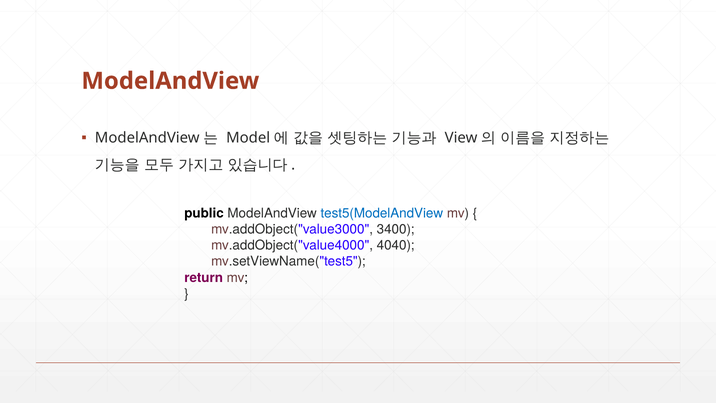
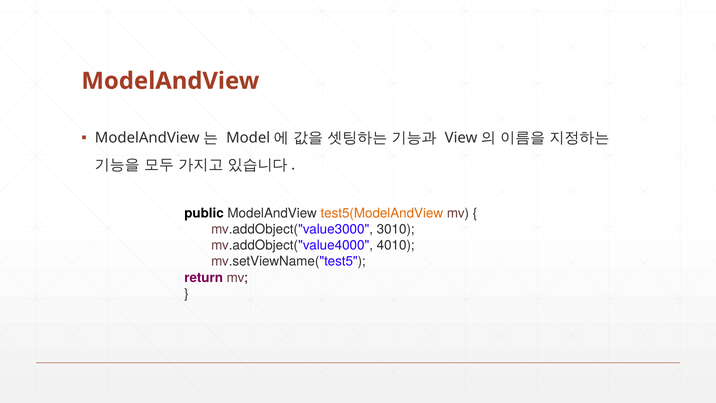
test5(ModelAndView colour: blue -> orange
3400: 3400 -> 3010
4040: 4040 -> 4010
